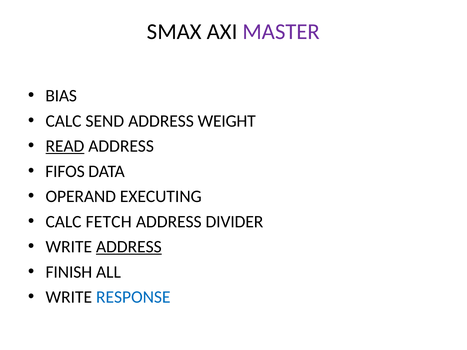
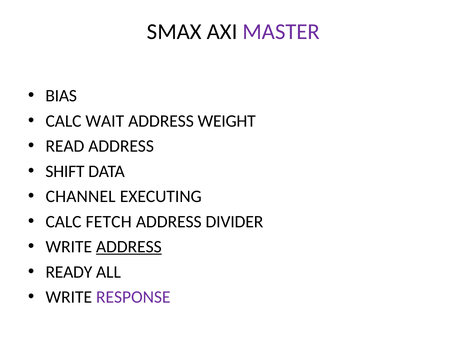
SEND: SEND -> WAIT
READ underline: present -> none
FIFOS: FIFOS -> SHIFT
OPERAND: OPERAND -> CHANNEL
FINISH: FINISH -> READY
RESPONSE colour: blue -> purple
